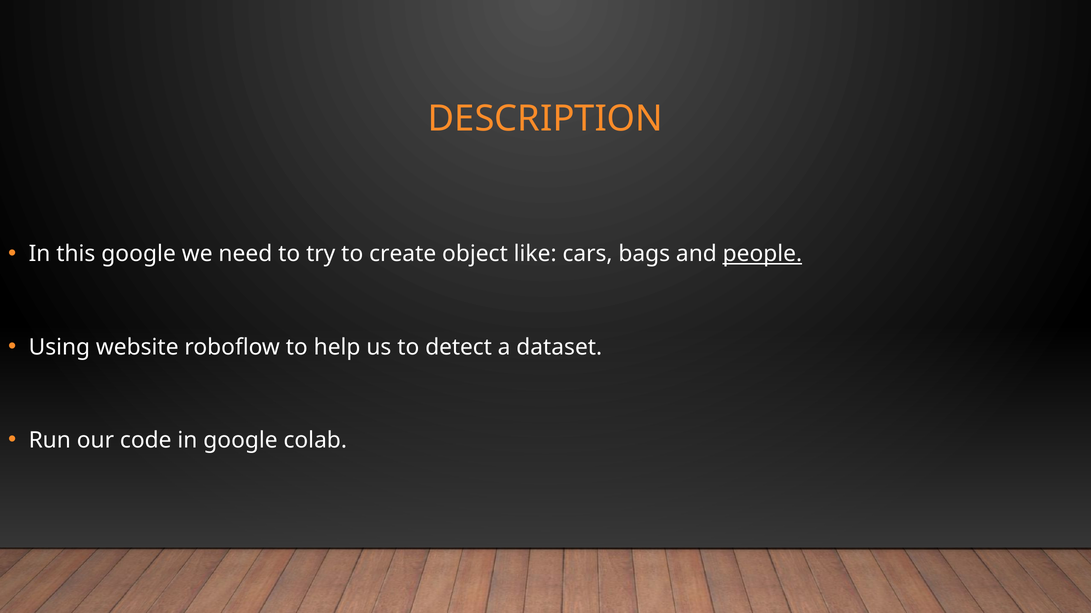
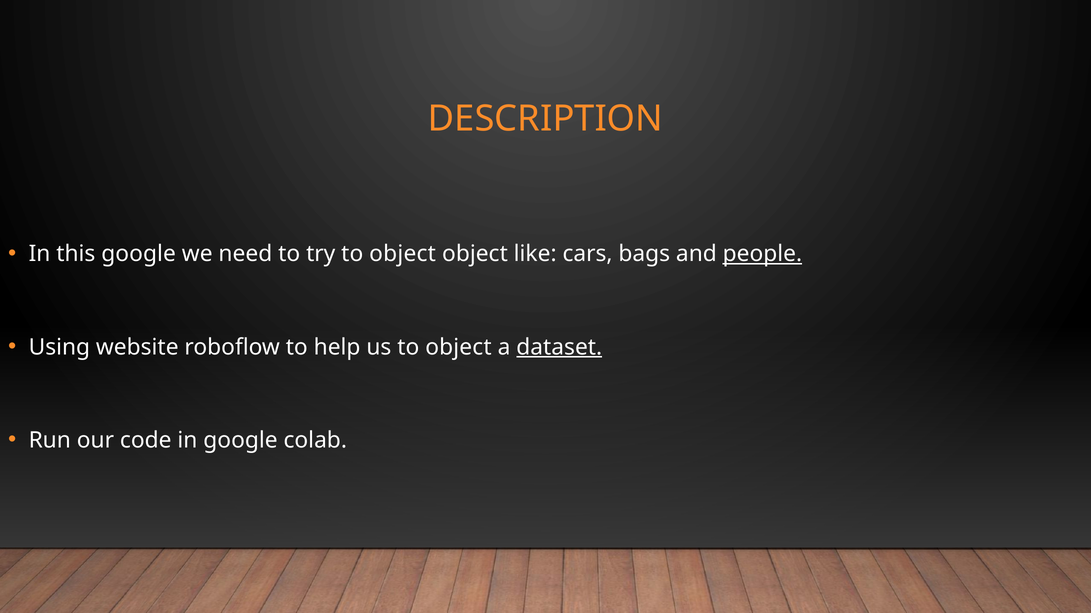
try to create: create -> object
us to detect: detect -> object
dataset underline: none -> present
